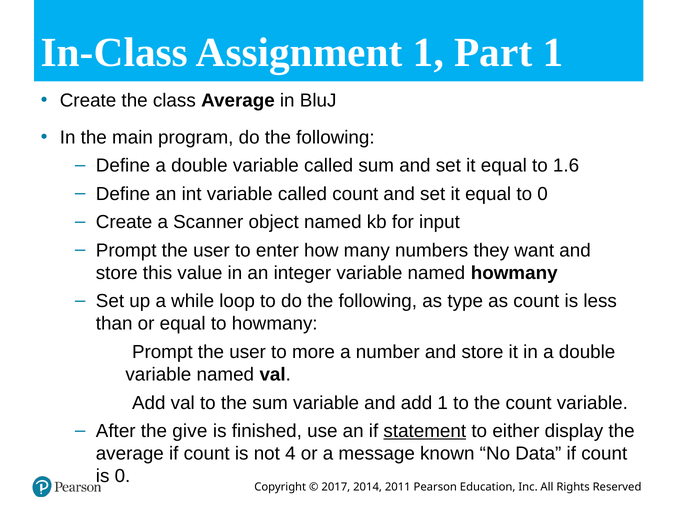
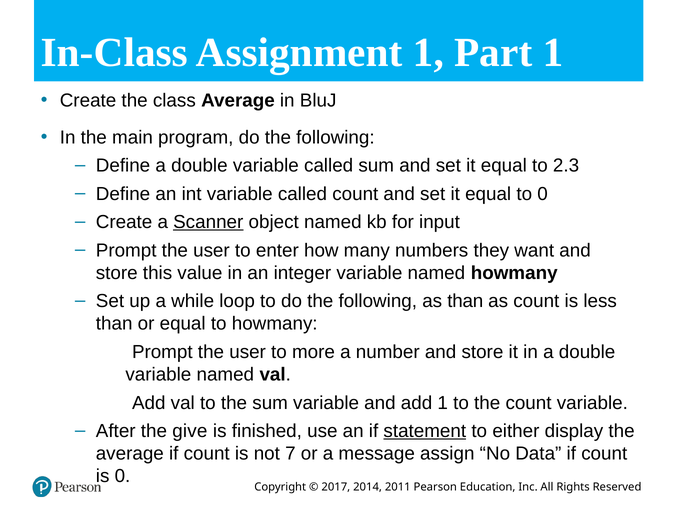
1.6: 1.6 -> 2.3
Scanner underline: none -> present
as type: type -> than
4: 4 -> 7
known: known -> assign
